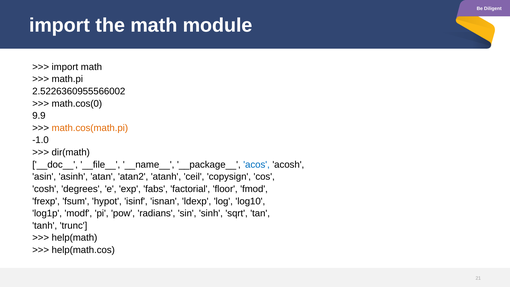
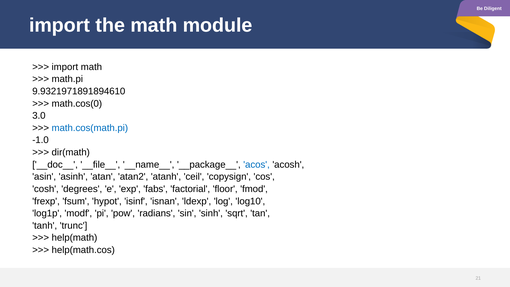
2.5226360955566002: 2.5226360955566002 -> 9.9321971891894610
9.9: 9.9 -> 3.0
math.cos(math.pi colour: orange -> blue
